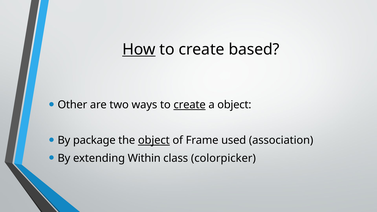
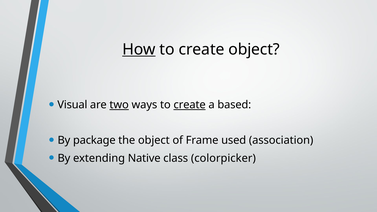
create based: based -> object
Other: Other -> Visual
two underline: none -> present
a object: object -> based
object at (154, 140) underline: present -> none
Within: Within -> Native
